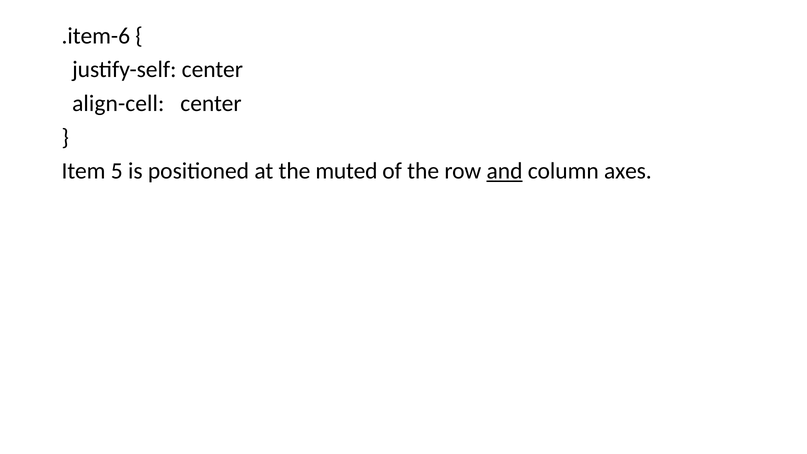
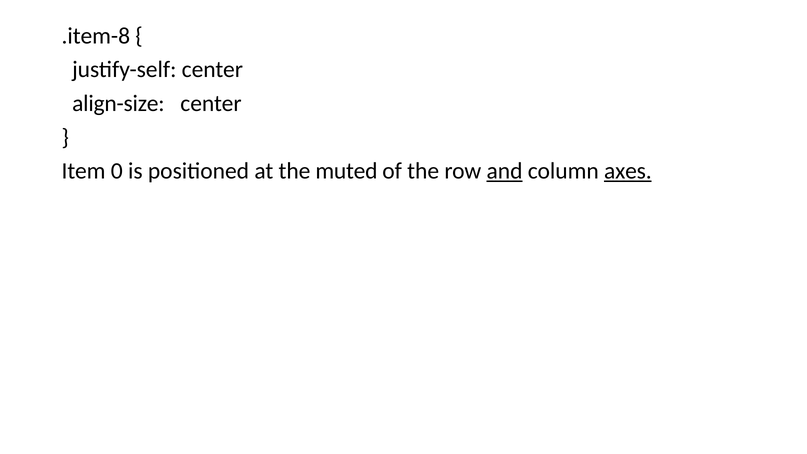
.item-6: .item-6 -> .item-8
align-cell: align-cell -> align-size
5: 5 -> 0
axes underline: none -> present
